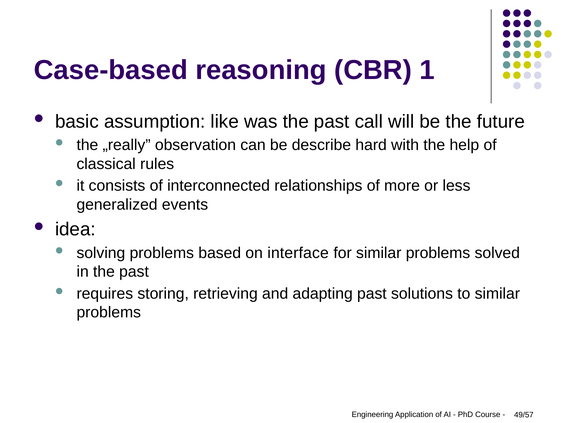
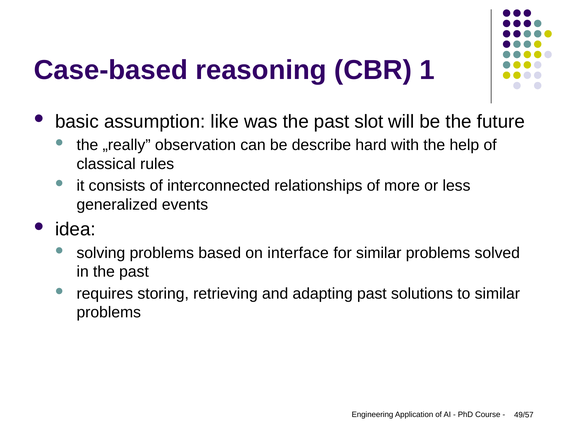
call: call -> slot
